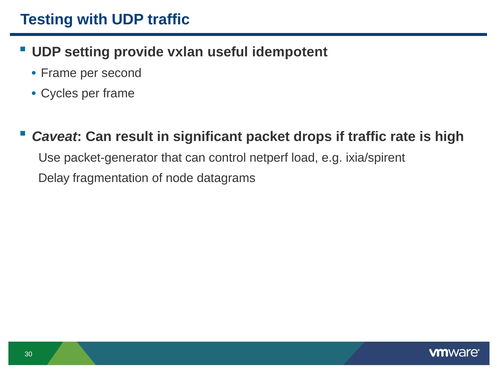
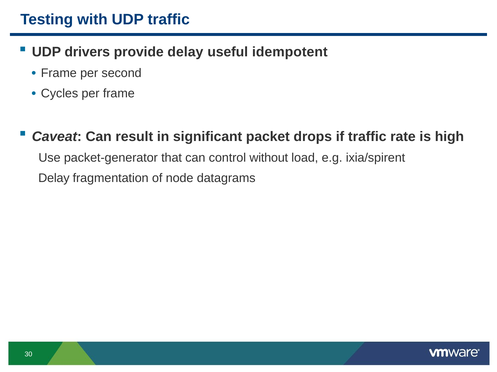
setting: setting -> drivers
provide vxlan: vxlan -> delay
netperf: netperf -> without
